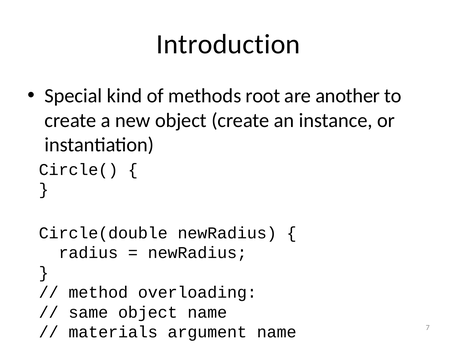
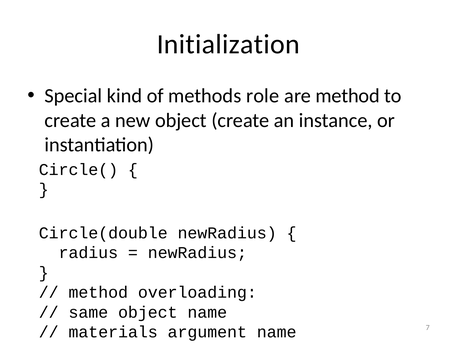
Introduction: Introduction -> Initialization
root: root -> role
are another: another -> method
